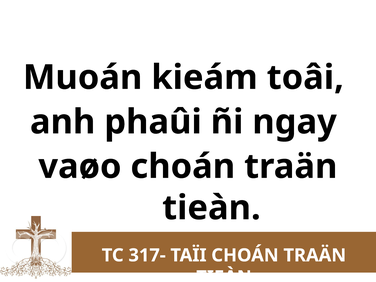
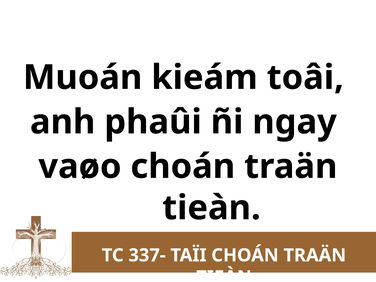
317-: 317- -> 337-
